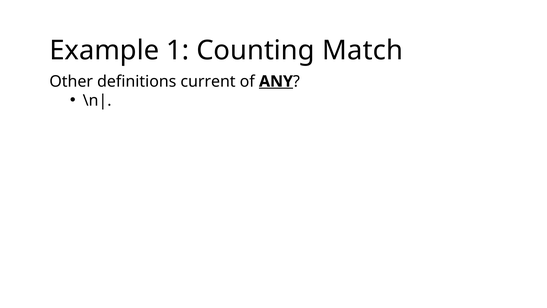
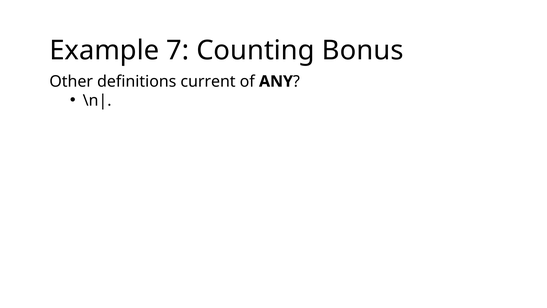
1: 1 -> 7
Match: Match -> Bonus
ANY underline: present -> none
